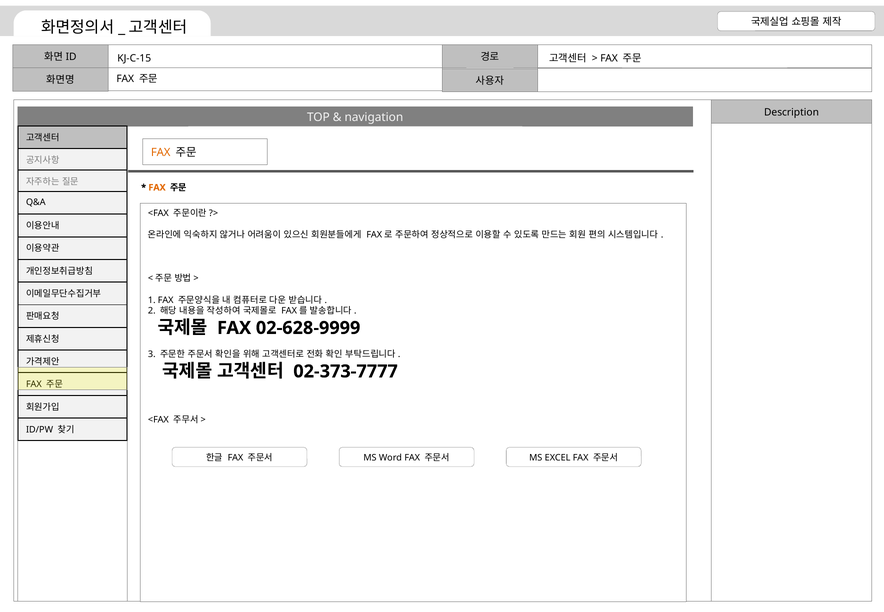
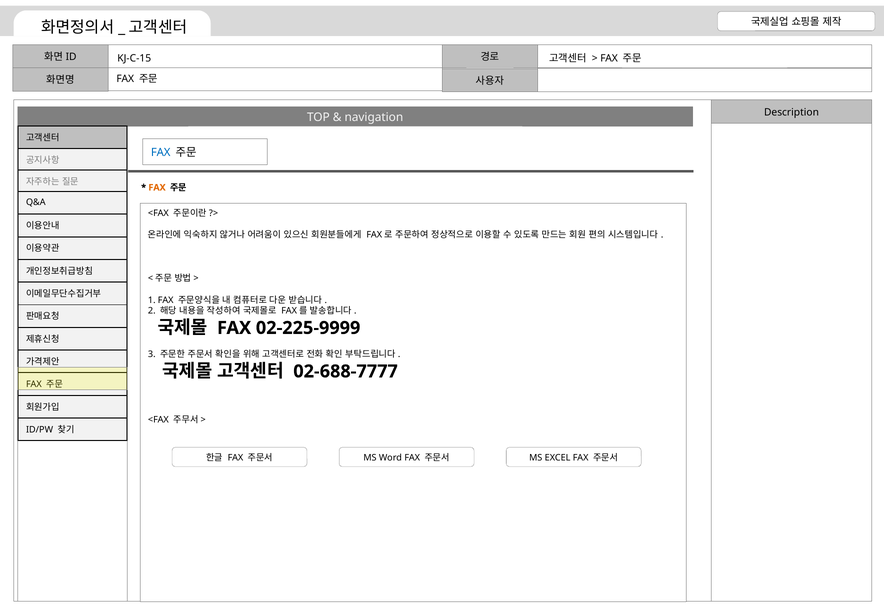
FAX at (161, 153) colour: orange -> blue
02-628-9999: 02-628-9999 -> 02-225-9999
02-373-7777: 02-373-7777 -> 02-688-7777
